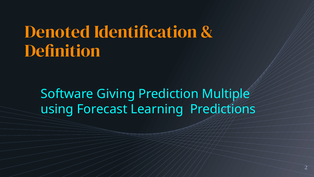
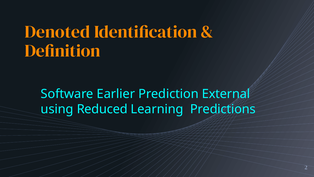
Giving: Giving -> Earlier
Multiple: Multiple -> External
Forecast: Forecast -> Reduced
